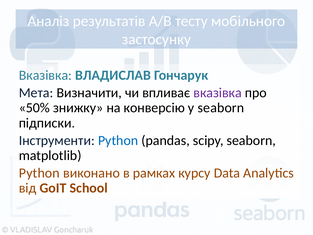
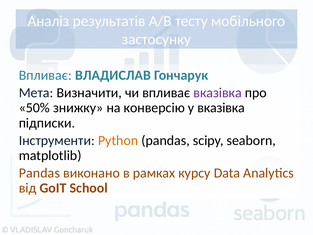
Вказівка at (45, 75): Вказівка -> Впливає
у seaborn: seaborn -> вказівка
Python at (118, 140) colour: blue -> orange
Python at (39, 173): Python -> Pandas
